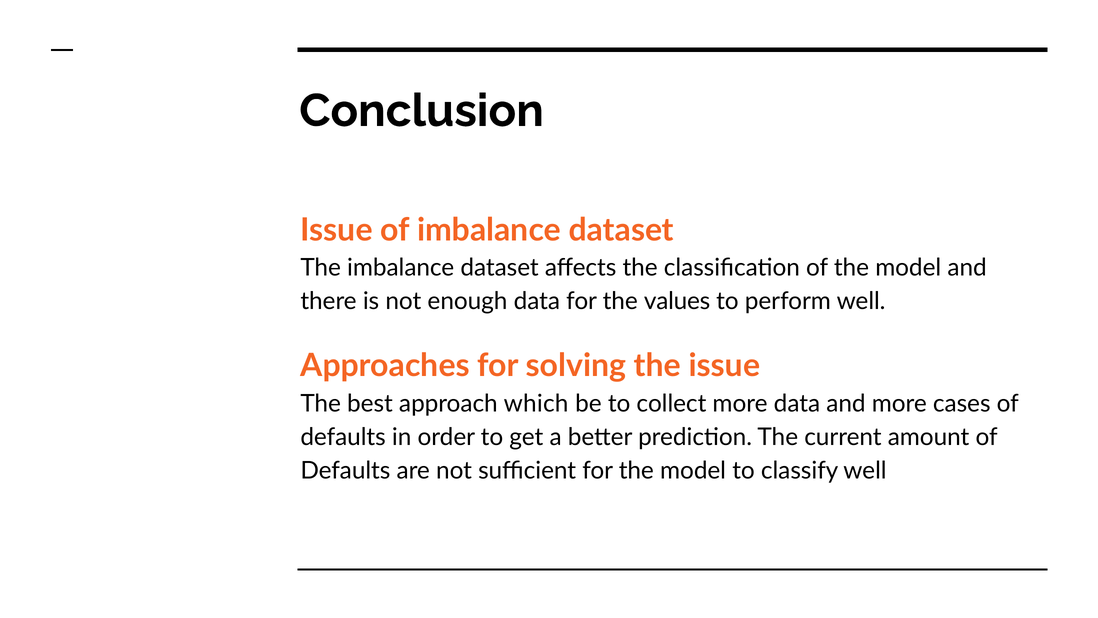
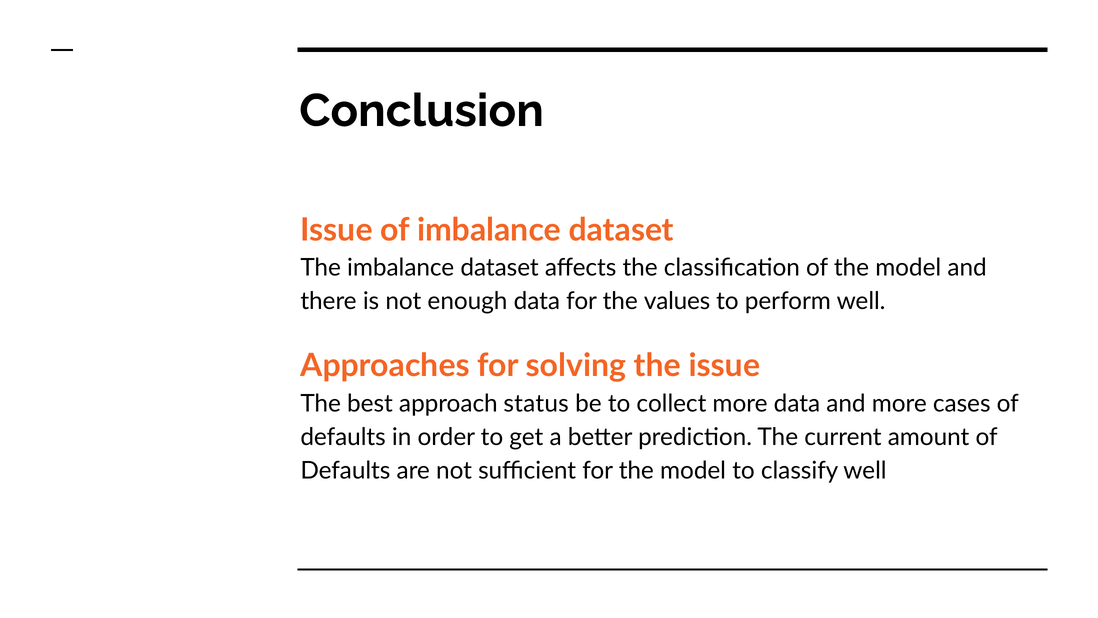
which: which -> status
